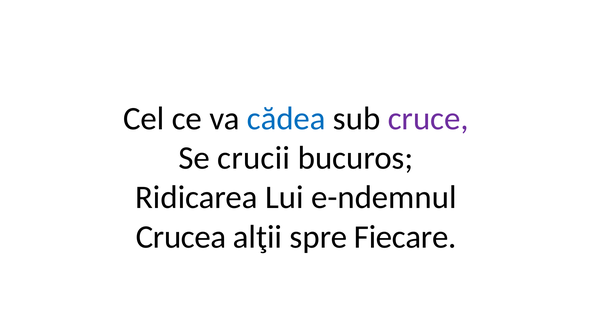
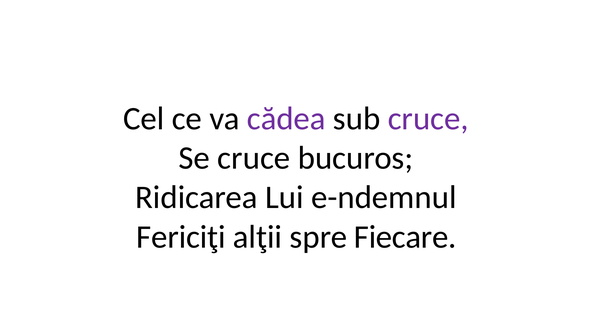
cădea colour: blue -> purple
Se crucii: crucii -> cruce
Crucea: Crucea -> Fericiţi
